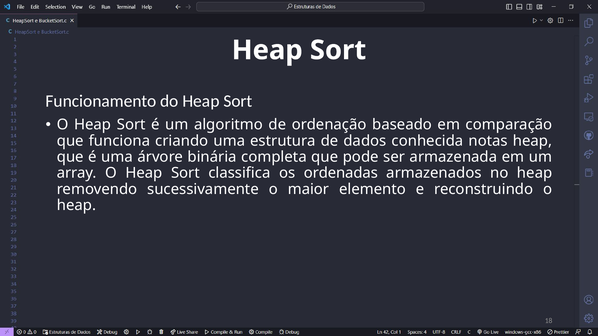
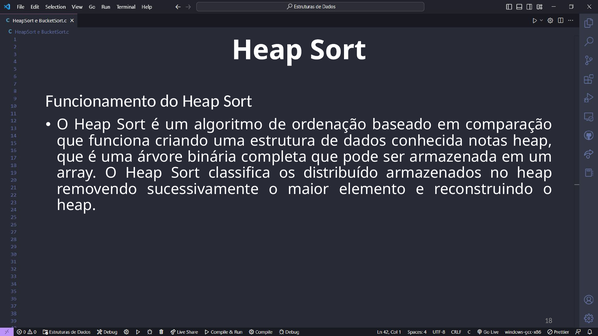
ordenadas: ordenadas -> distribuído
